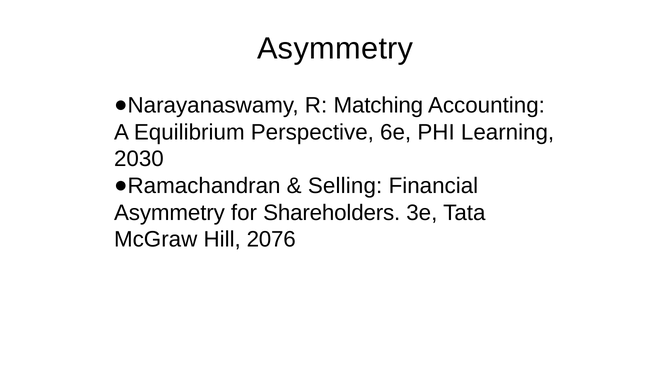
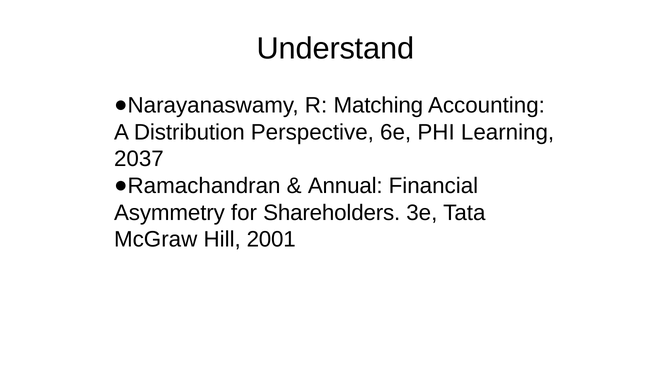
Asymmetry at (335, 49): Asymmetry -> Understand
Equilibrium: Equilibrium -> Distribution
2030: 2030 -> 2037
Selling: Selling -> Annual
2076: 2076 -> 2001
